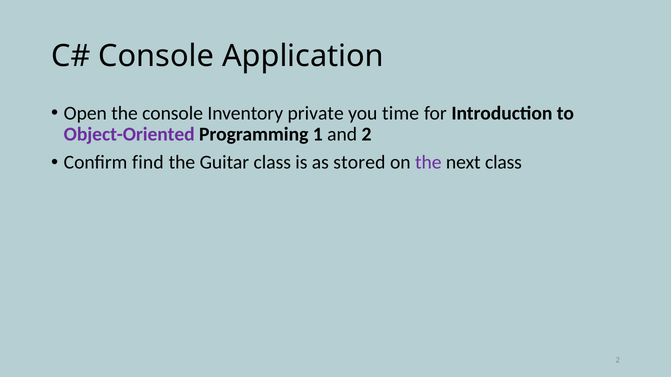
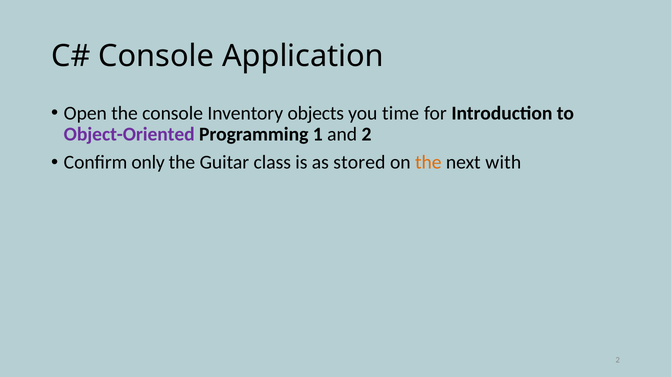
private: private -> objects
find: find -> only
the at (428, 163) colour: purple -> orange
next class: class -> with
